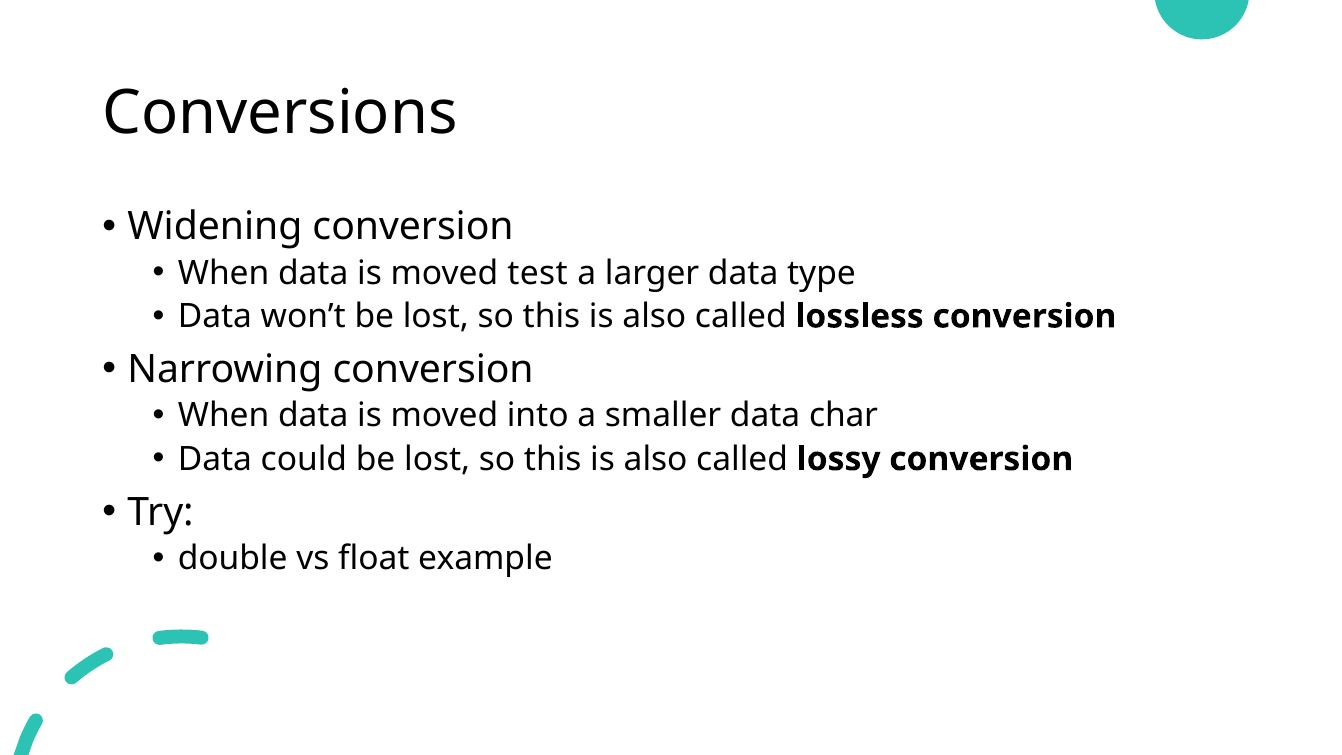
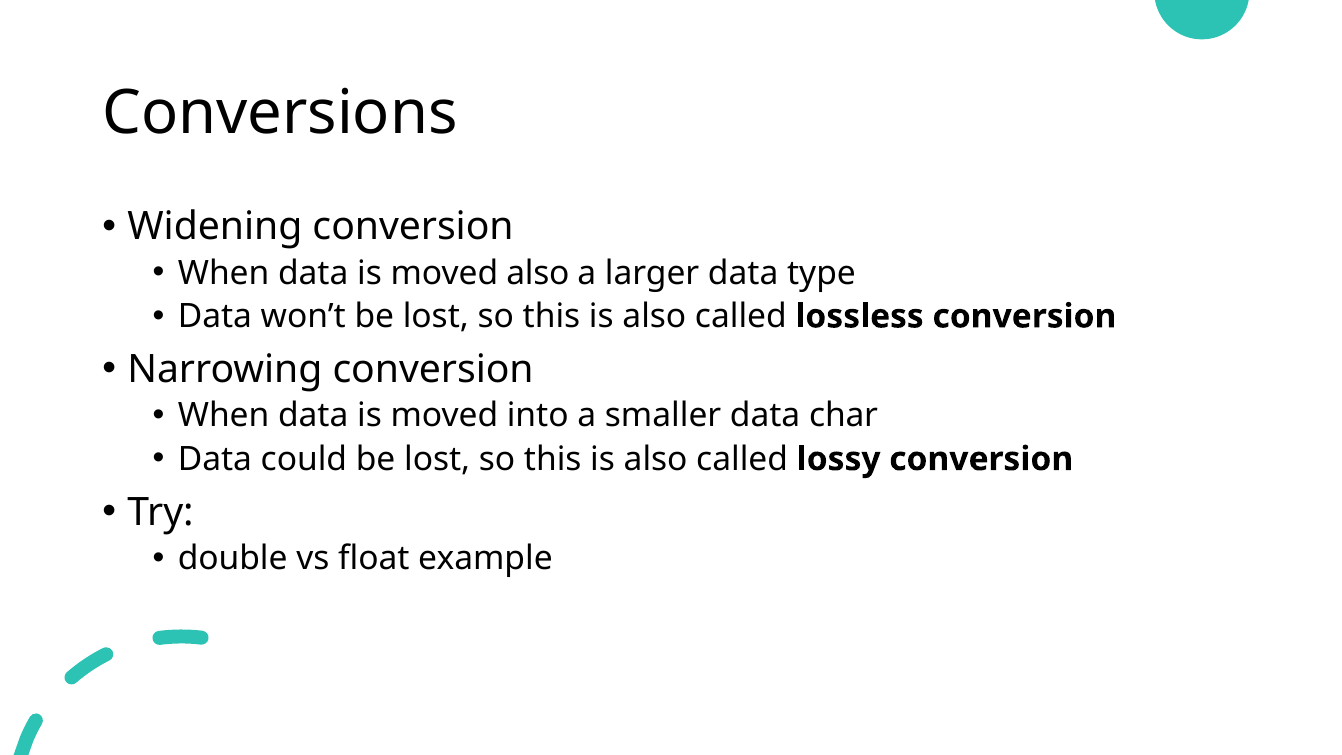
moved test: test -> also
